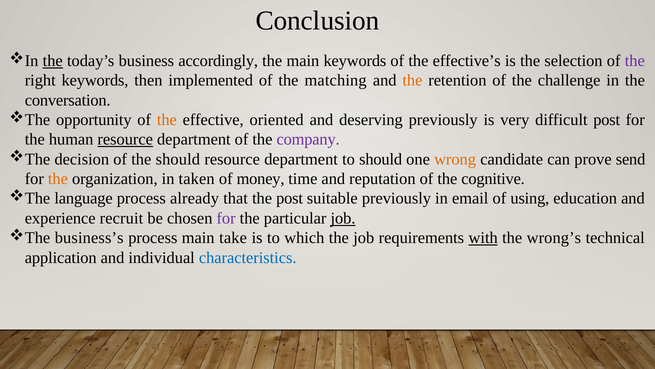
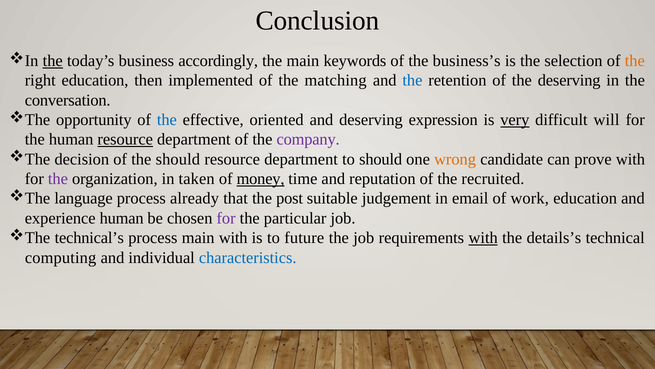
effective’s: effective’s -> business’s
the at (635, 61) colour: purple -> orange
right keywords: keywords -> education
the at (412, 80) colour: orange -> blue
the challenge: challenge -> deserving
the at (167, 120) colour: orange -> blue
deserving previously: previously -> expression
very underline: none -> present
difficult post: post -> will
prove send: send -> with
the at (58, 179) colour: orange -> purple
money underline: none -> present
cognitive: cognitive -> recruited
suitable previously: previously -> judgement
using: using -> work
experience recruit: recruit -> human
job at (343, 218) underline: present -> none
business’s: business’s -> technical’s
main take: take -> with
which: which -> future
wrong’s: wrong’s -> details’s
application: application -> computing
